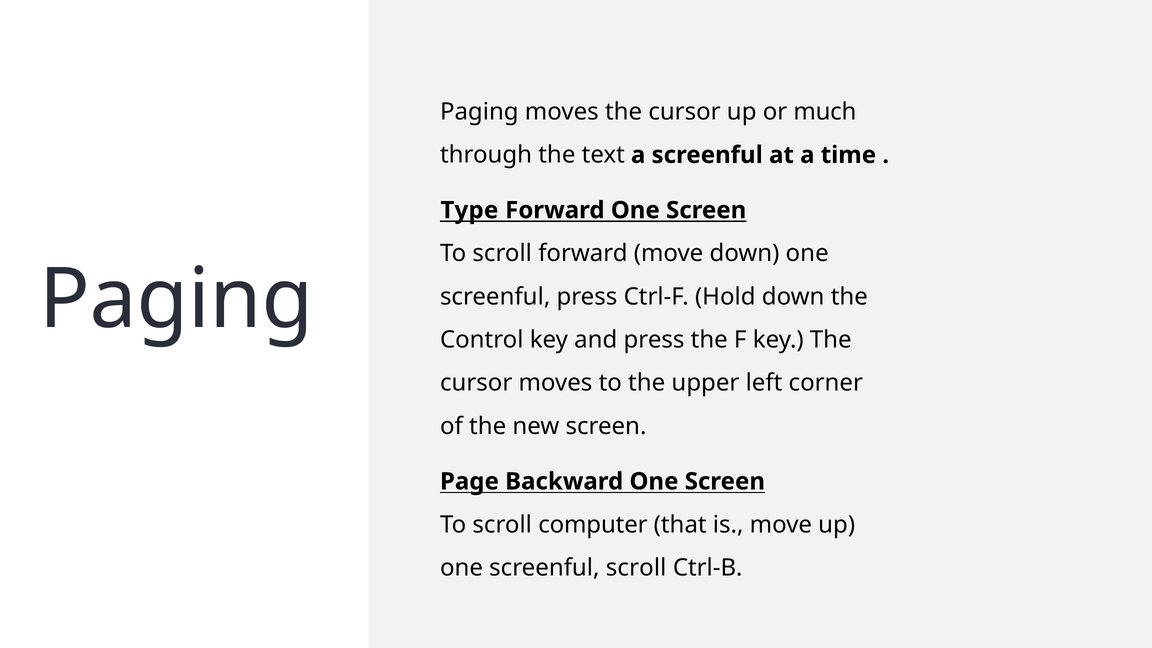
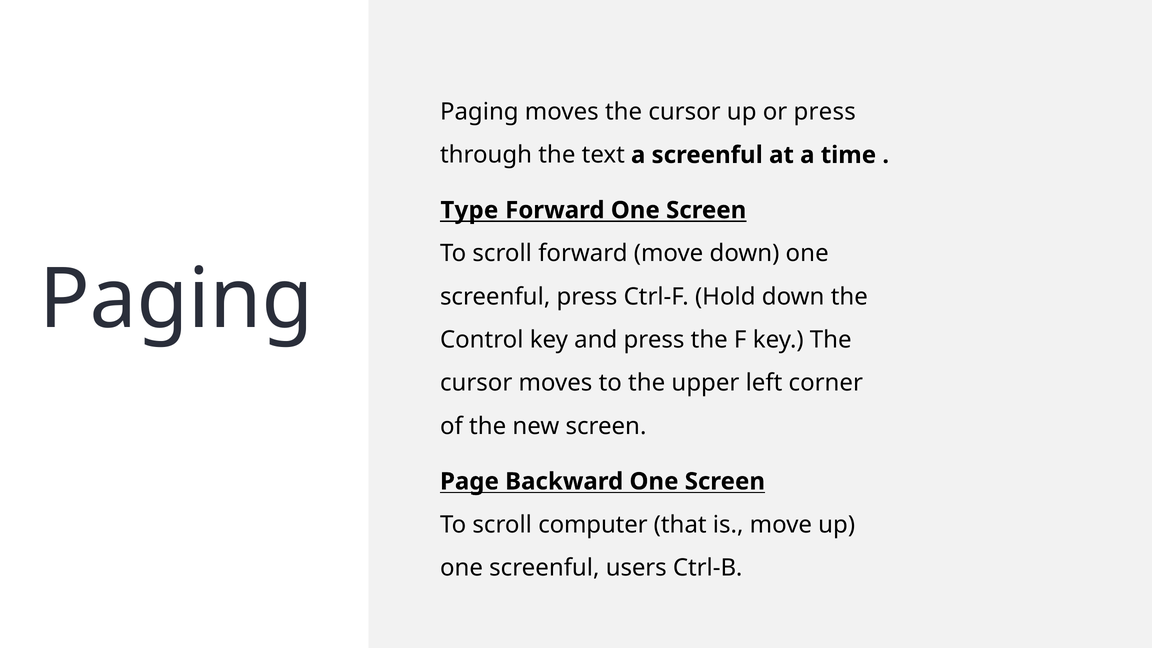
or much: much -> press
screenful scroll: scroll -> users
